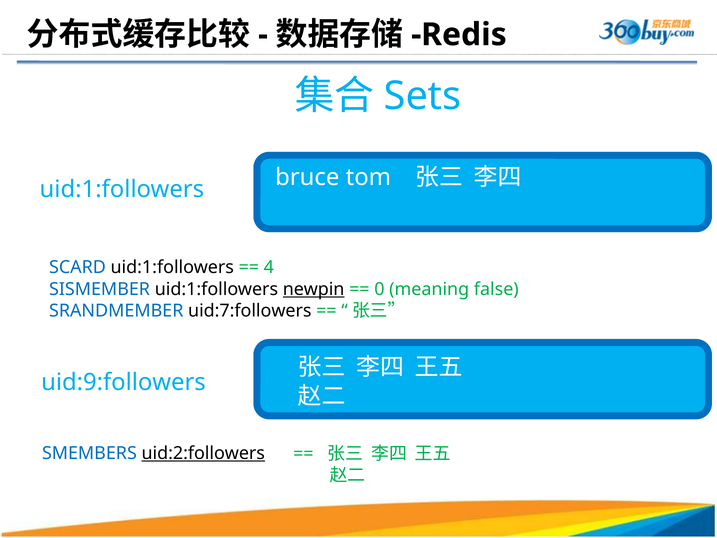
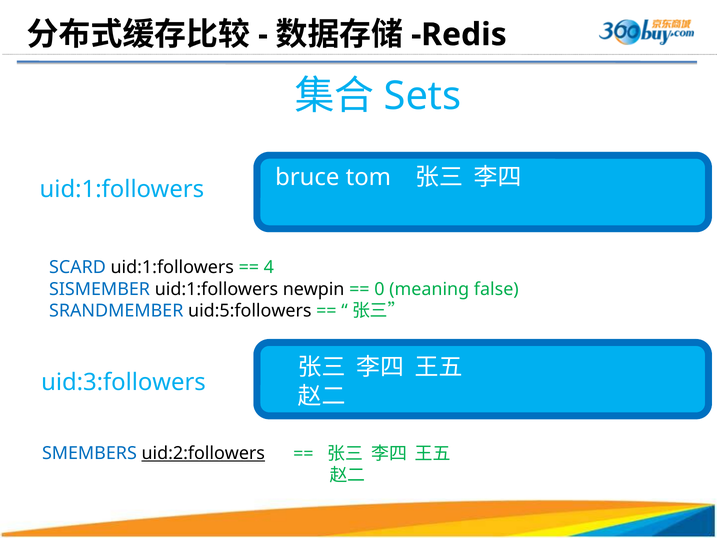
newpin underline: present -> none
uid:7:followers: uid:7:followers -> uid:5:followers
uid:9:followers: uid:9:followers -> uid:3:followers
